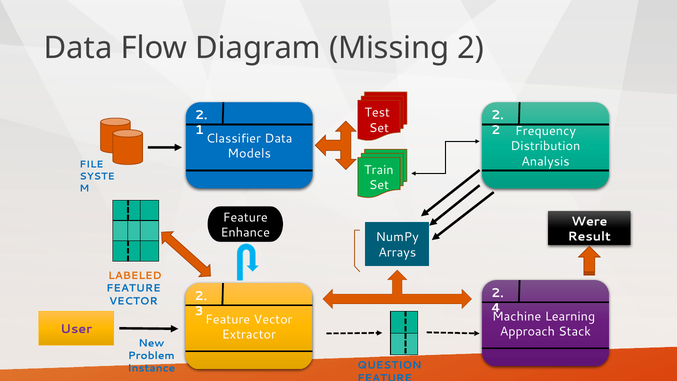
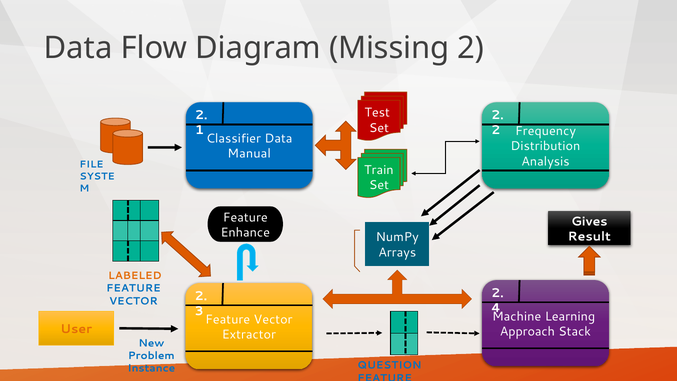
Models: Models -> Manual
Were: Were -> Gives
User colour: purple -> orange
